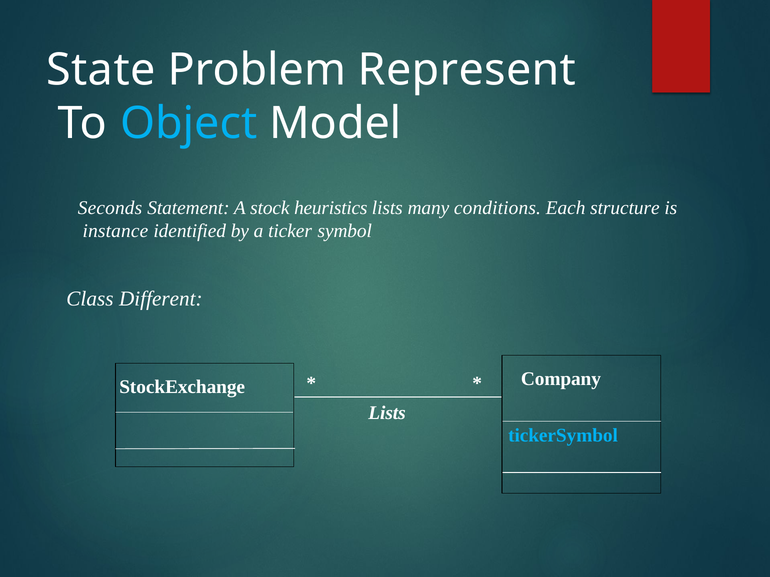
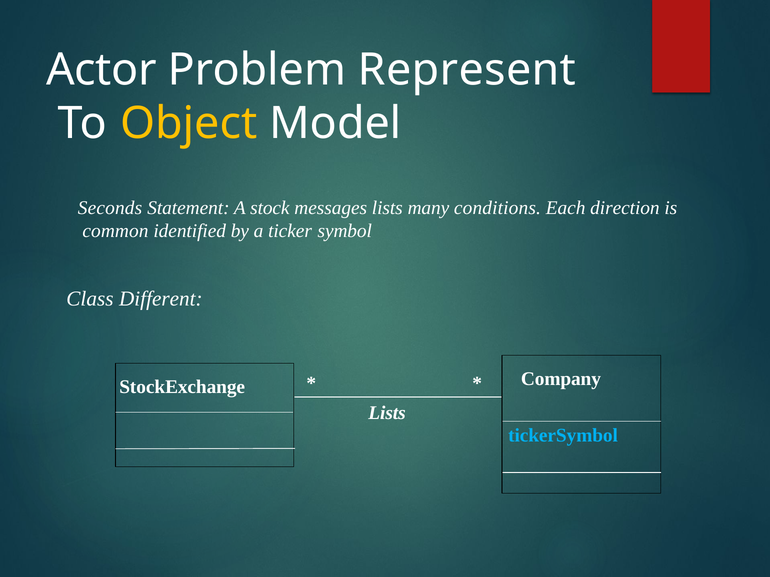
State: State -> Actor
Object colour: light blue -> yellow
heuristics: heuristics -> messages
structure: structure -> direction
instance: instance -> common
